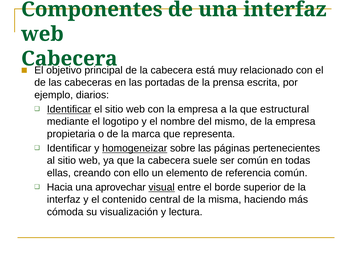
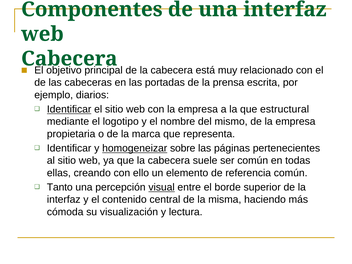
Hacia: Hacia -> Tanto
aprovechar: aprovechar -> percepción
